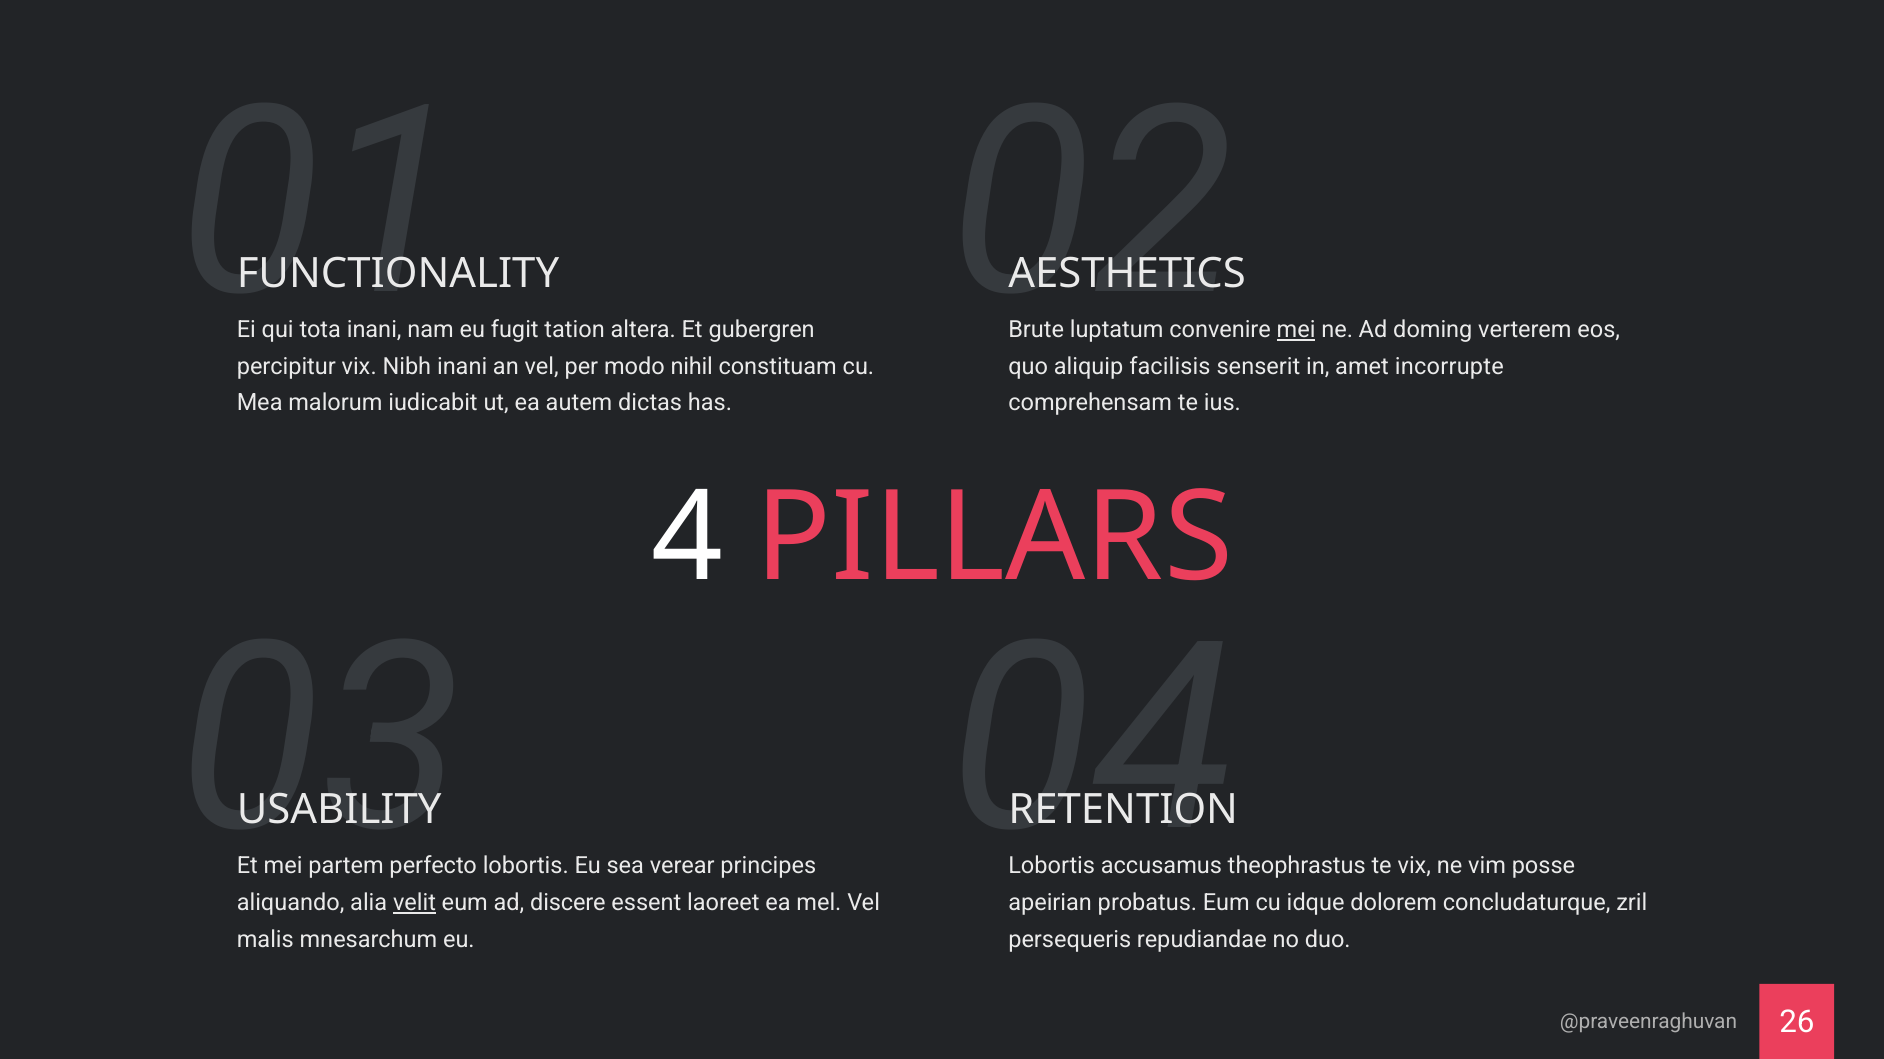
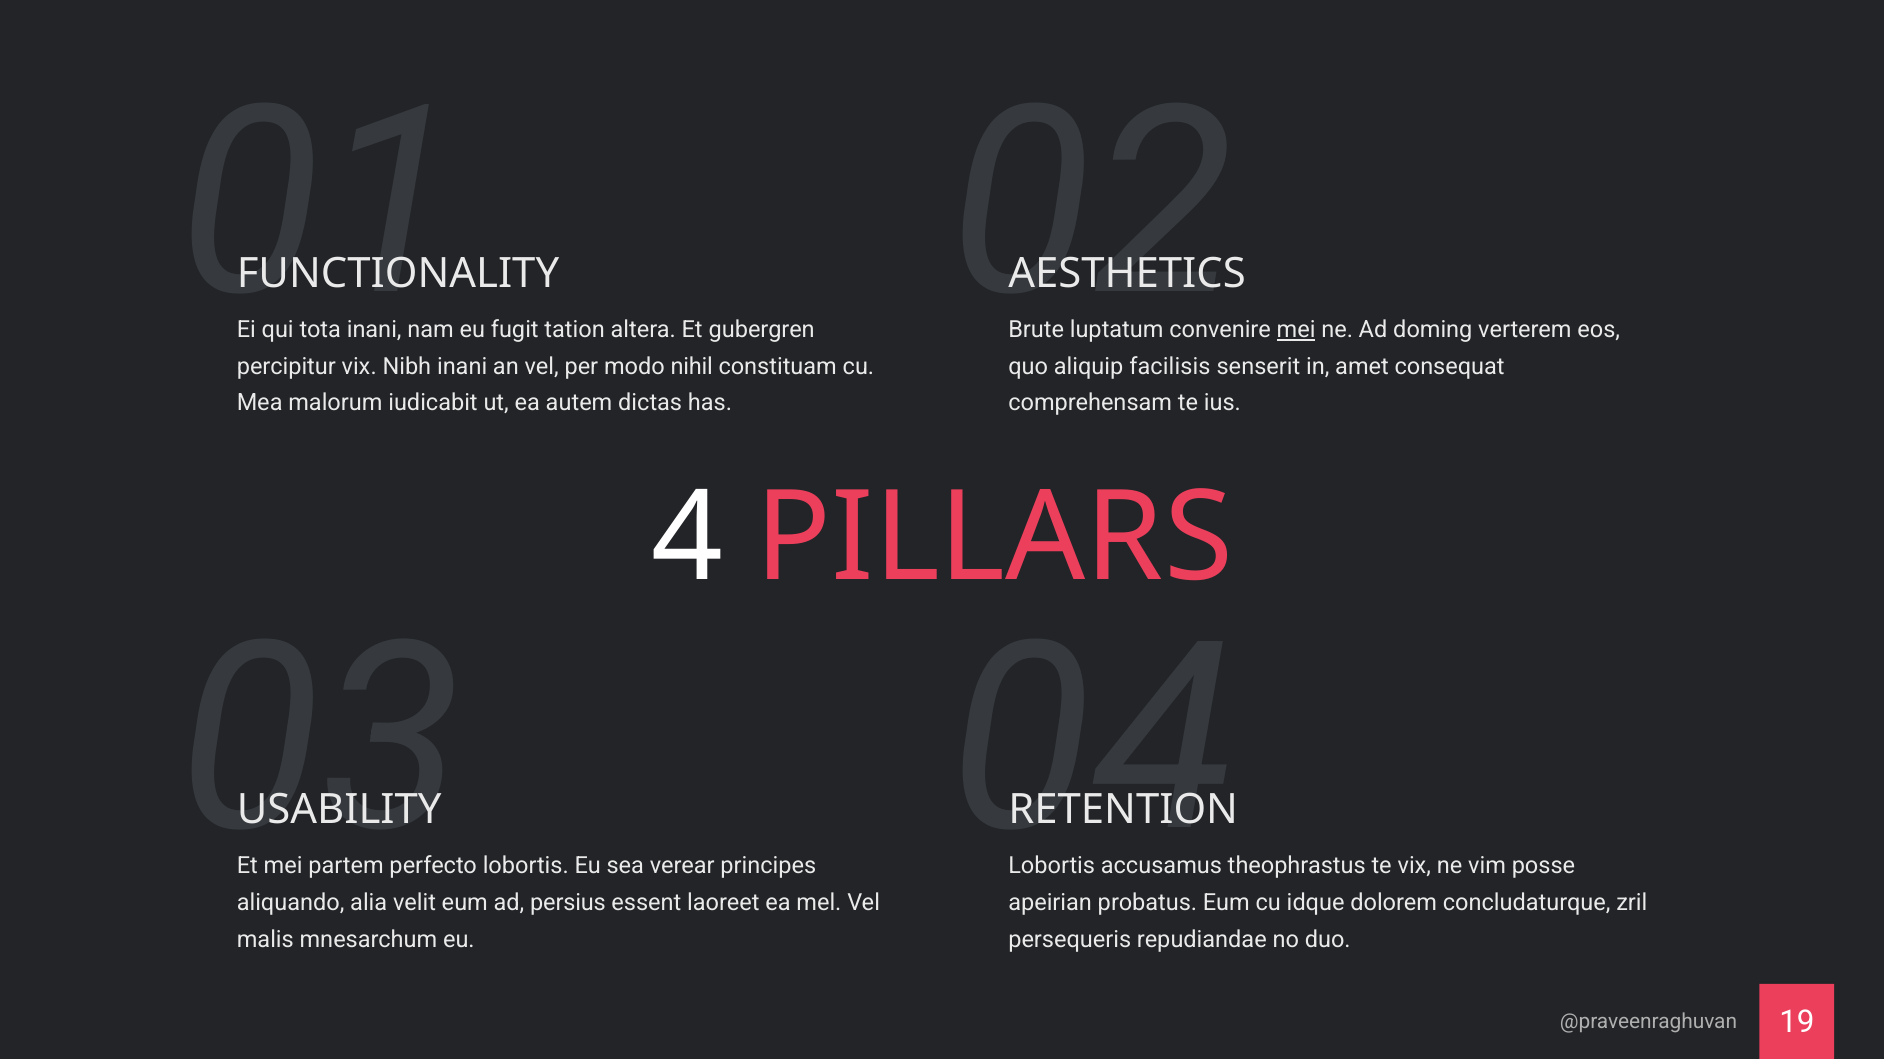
incorrupte: incorrupte -> consequat
velit underline: present -> none
discere: discere -> persius
26: 26 -> 19
